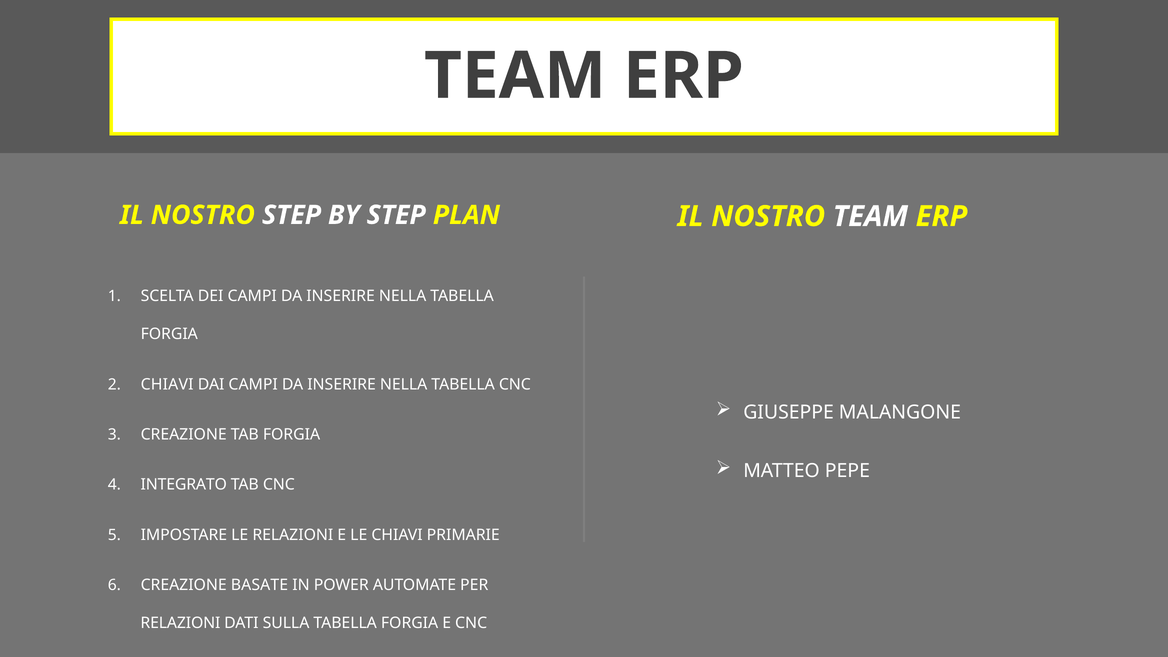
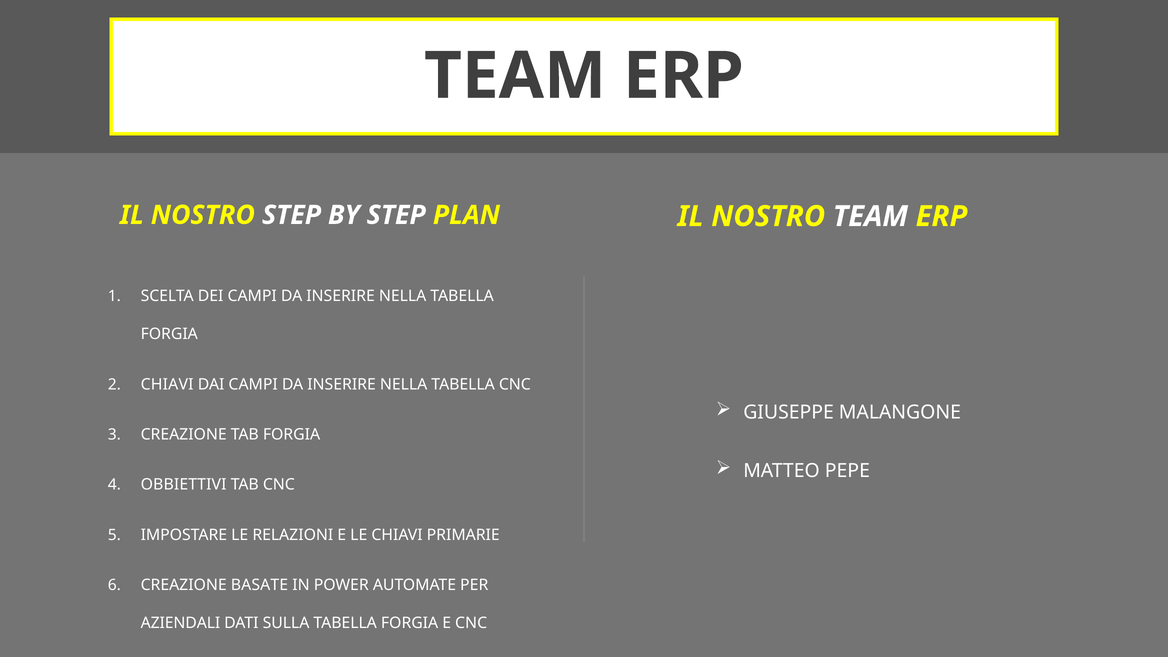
INTEGRATO: INTEGRATO -> OBBIETTIVI
RELAZIONI at (180, 623): RELAZIONI -> AZIENDALI
